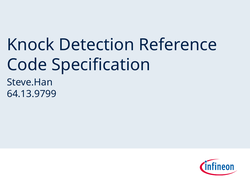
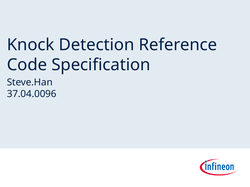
64.13.9799: 64.13.9799 -> 37.04.0096
